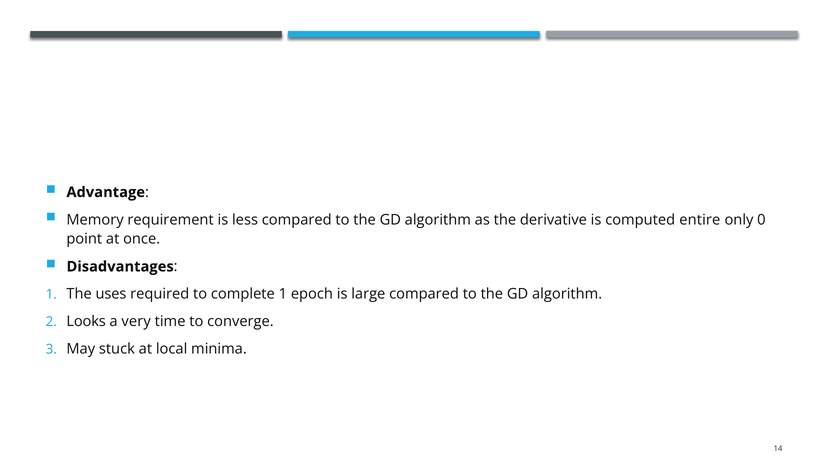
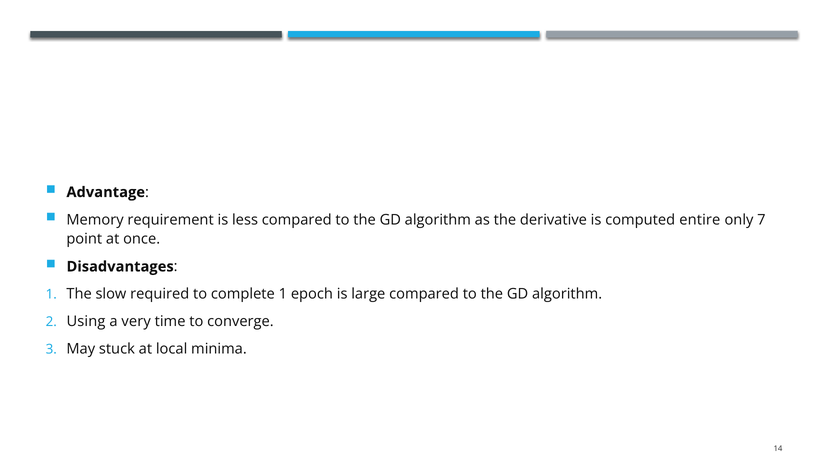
0: 0 -> 7
uses: uses -> slow
Looks: Looks -> Using
